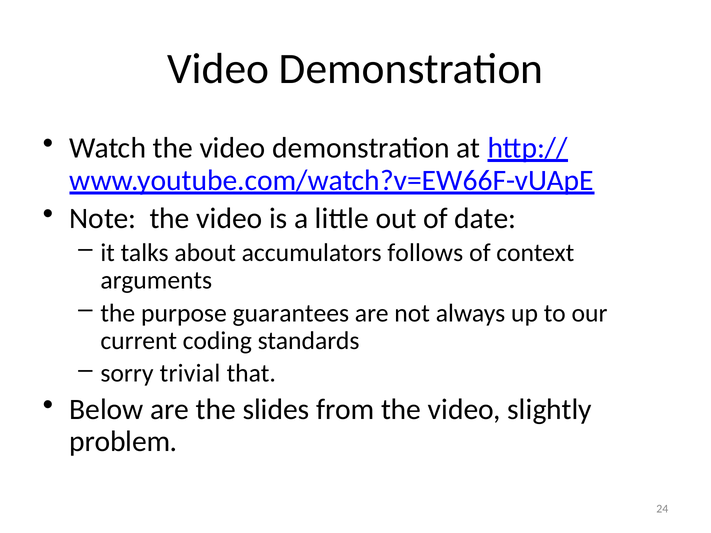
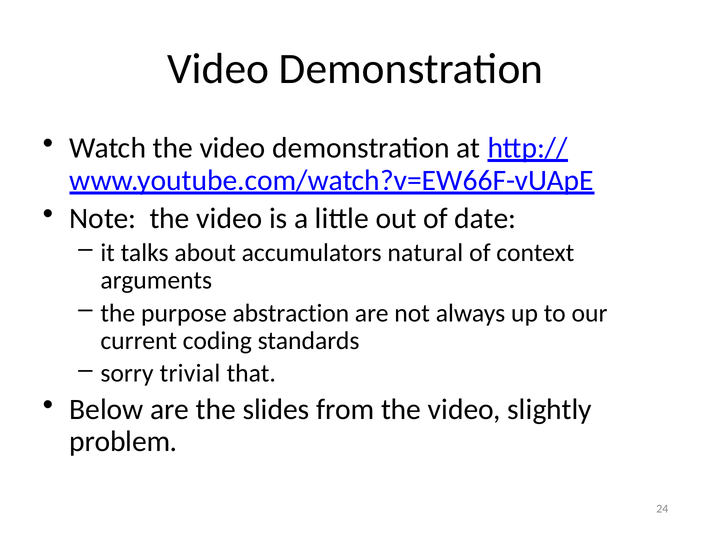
follows: follows -> natural
guarantees: guarantees -> abstraction
